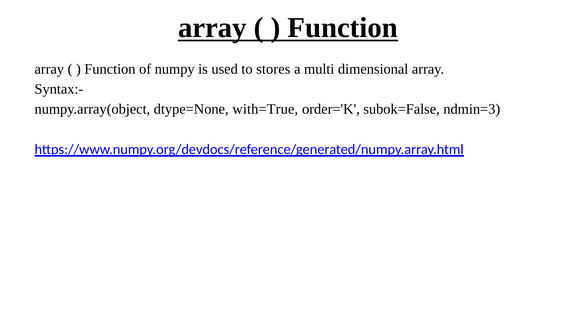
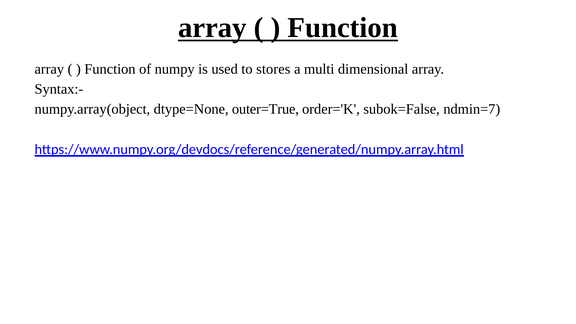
with=True: with=True -> outer=True
ndmin=3: ndmin=3 -> ndmin=7
